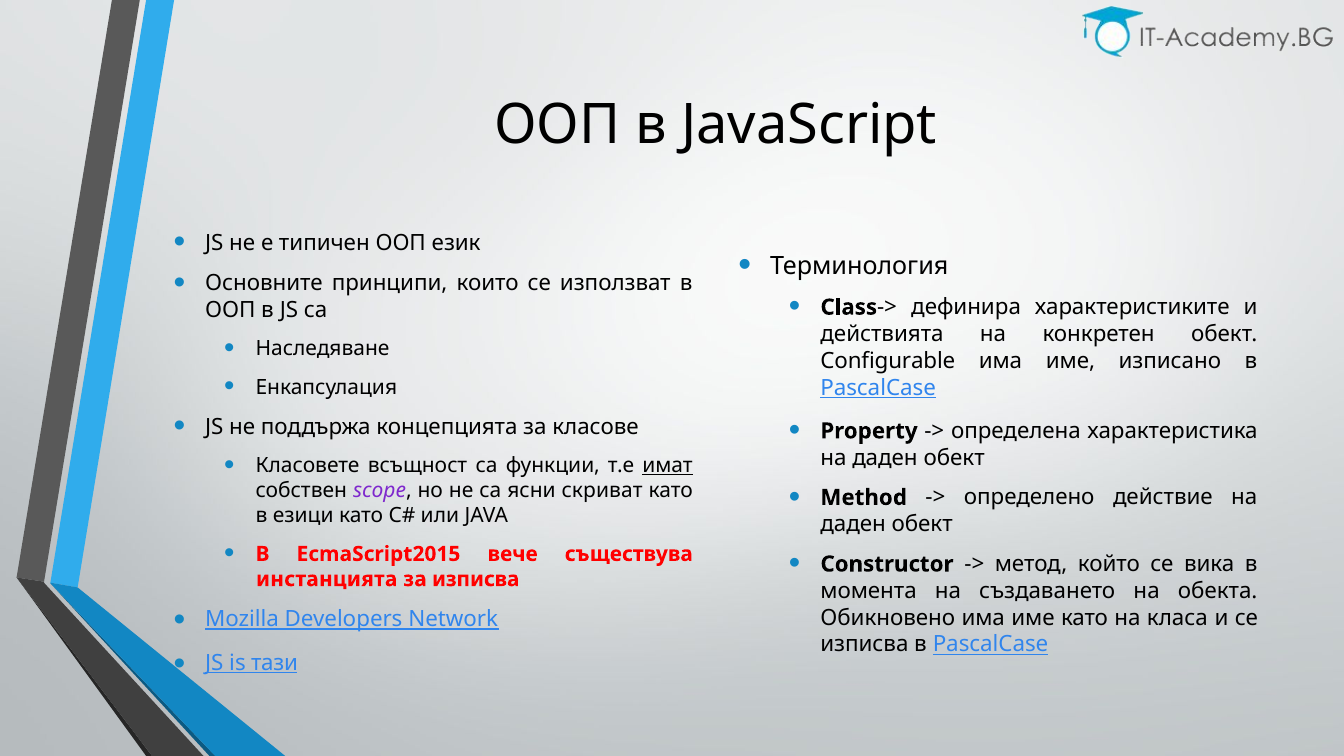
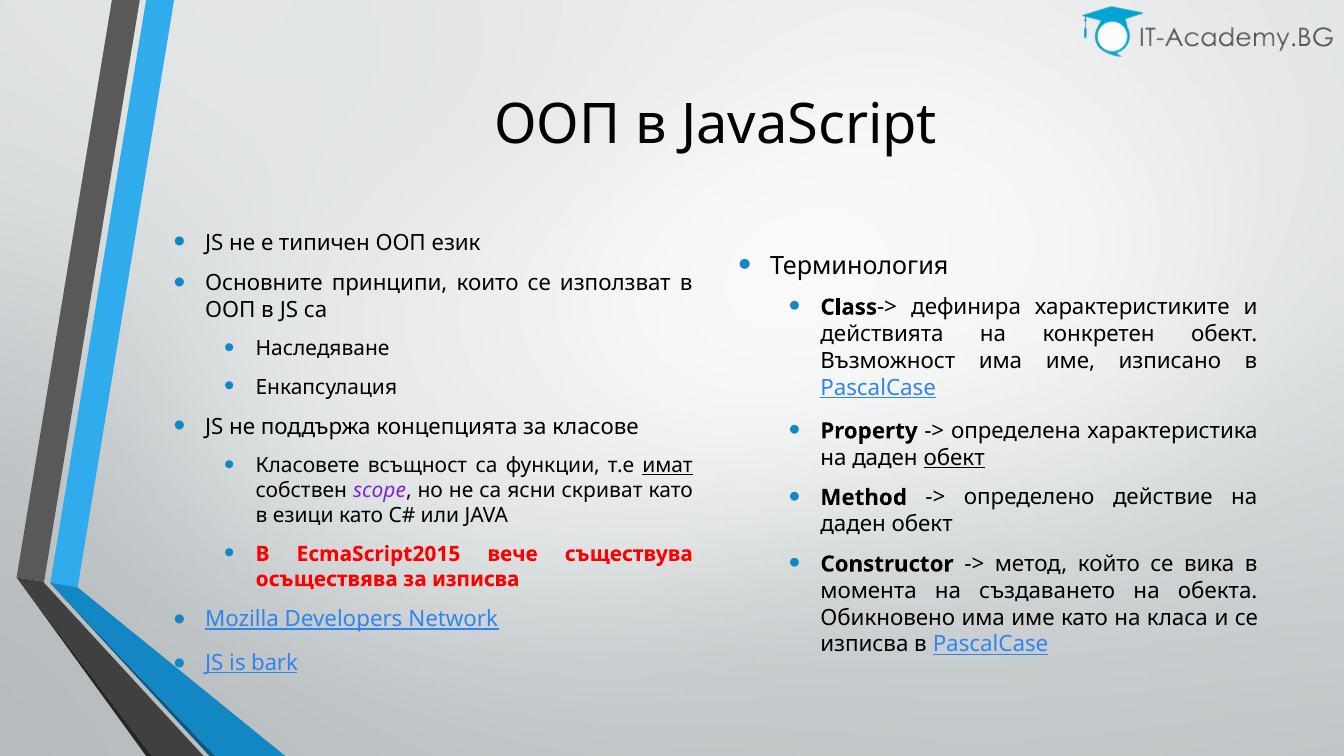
Configurable: Configurable -> Възможност
обект at (954, 458) underline: none -> present
инстанцията: инстанцията -> осъществява
тази: тази -> bark
